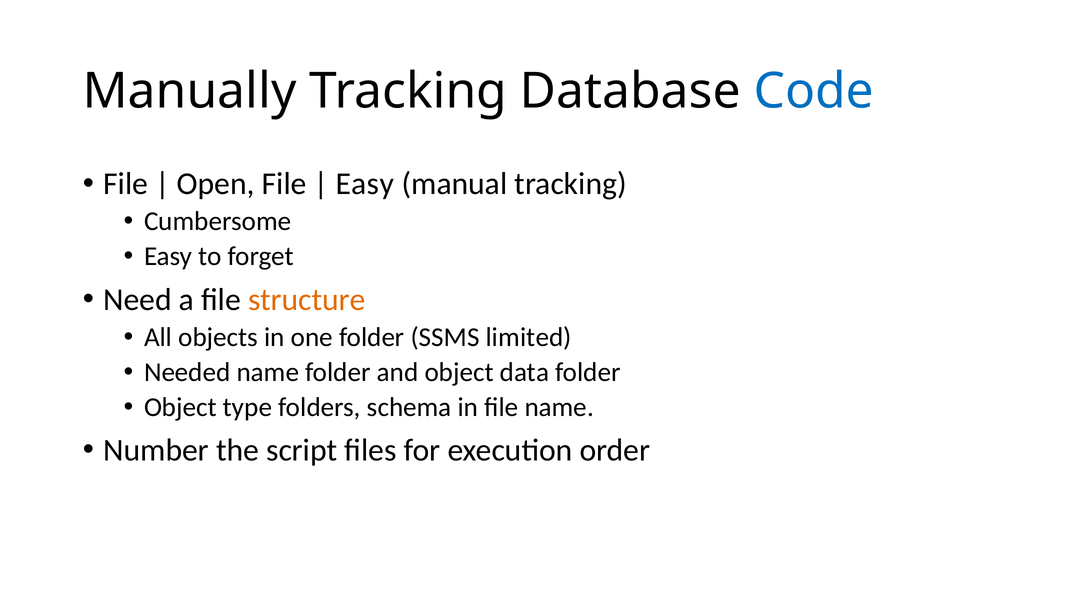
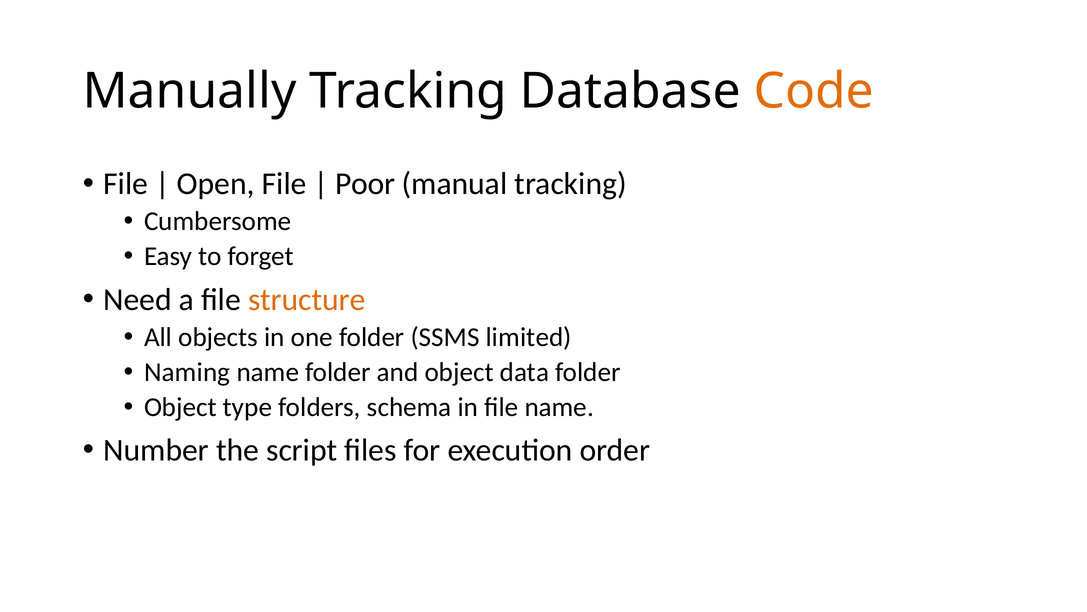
Code colour: blue -> orange
Easy at (365, 184): Easy -> Poor
Needed: Needed -> Naming
